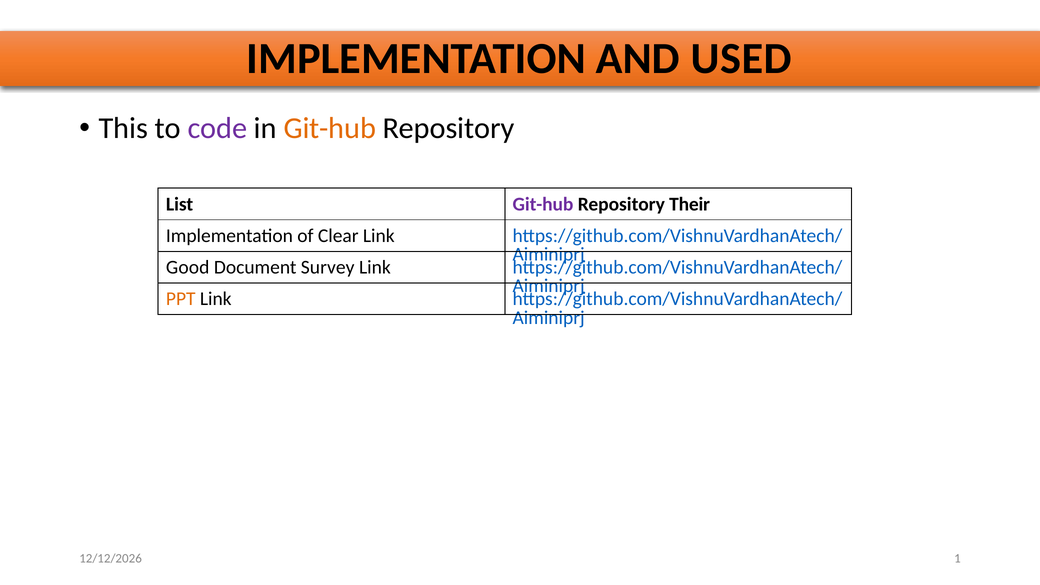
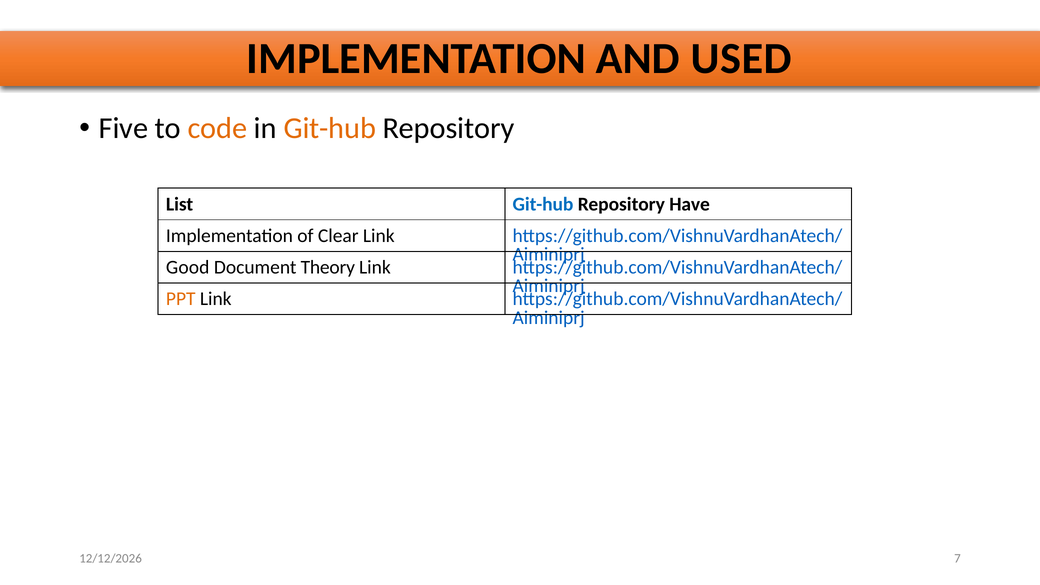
This: This -> Five
code colour: purple -> orange
Git-hub at (543, 204) colour: purple -> blue
Their: Their -> Have
Survey: Survey -> Theory
1: 1 -> 7
